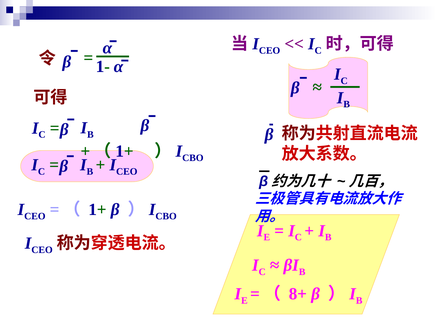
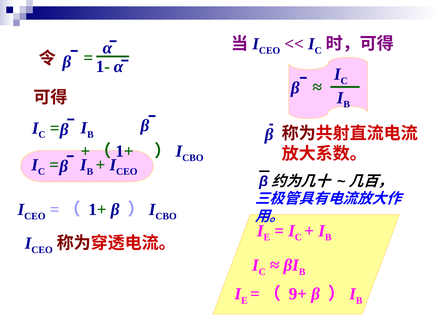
8+: 8+ -> 9+
